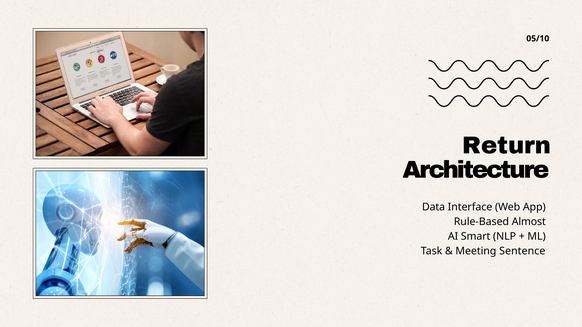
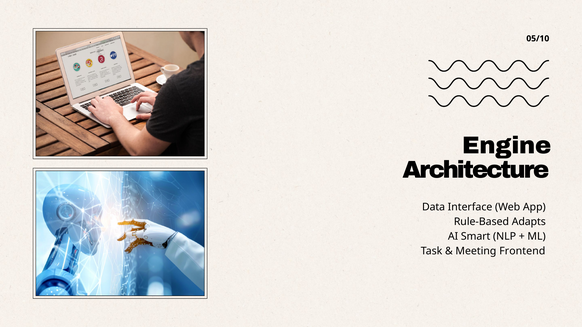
Return: Return -> Engine
Almost: Almost -> Adapts
Sentence: Sentence -> Frontend
